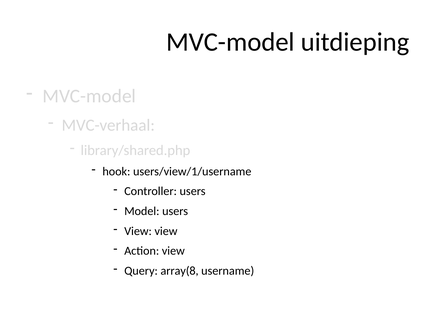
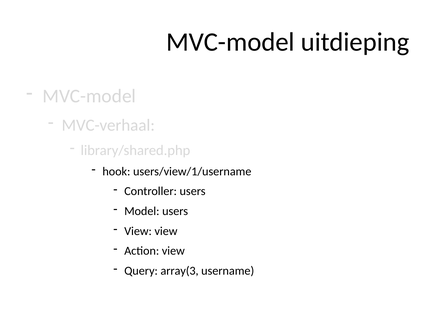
array(8: array(8 -> array(3
